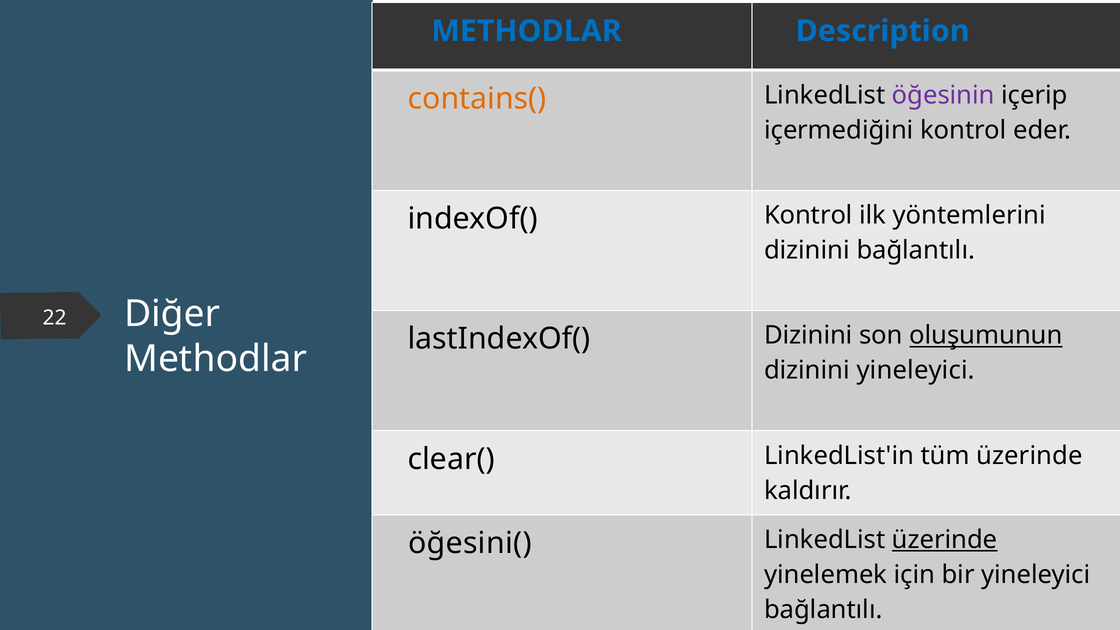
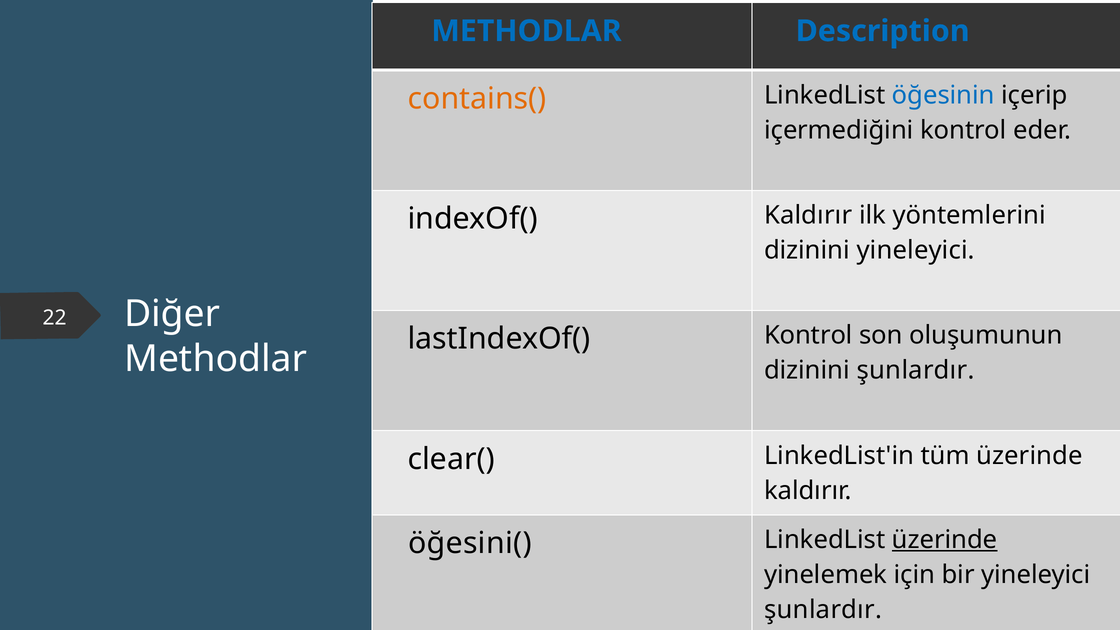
öğesinin colour: purple -> blue
indexOf( Kontrol: Kontrol -> Kaldırır
dizinini bağlantılı: bağlantılı -> yineleyici
lastIndexOf( Dizinini: Dizinini -> Kontrol
oluşumunun underline: present -> none
dizinini yineleyici: yineleyici -> şunlardır
bağlantılı at (823, 610): bağlantılı -> şunlardır
